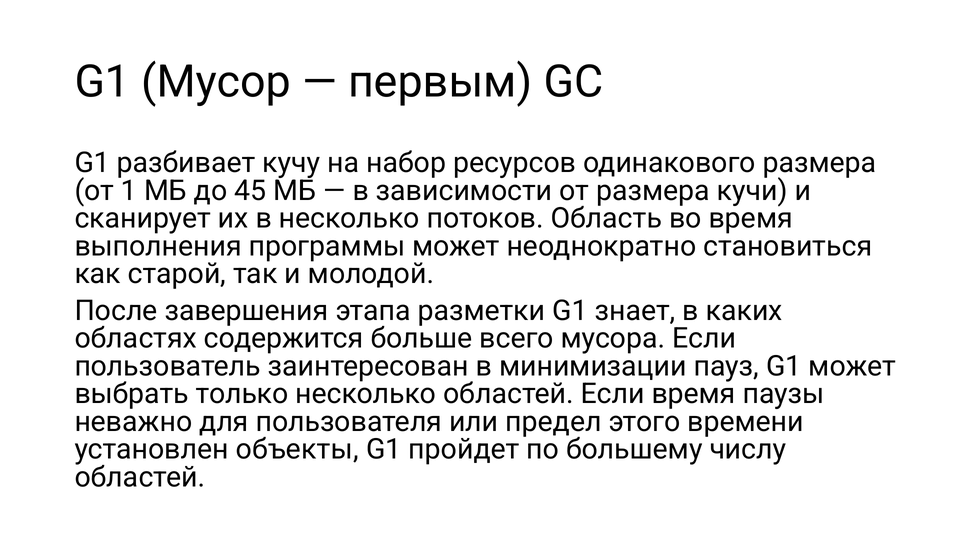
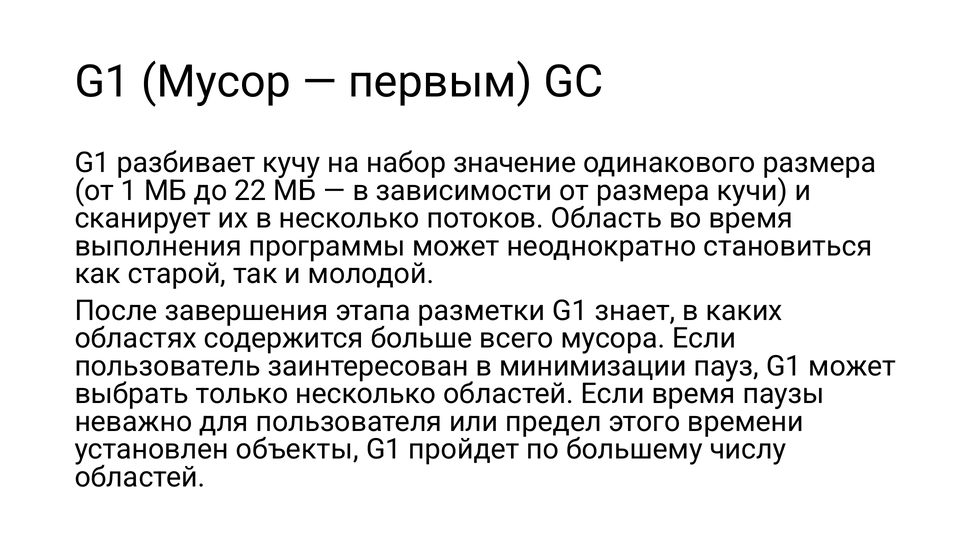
ресурсов: ресурсов -> значение
45: 45 -> 22
